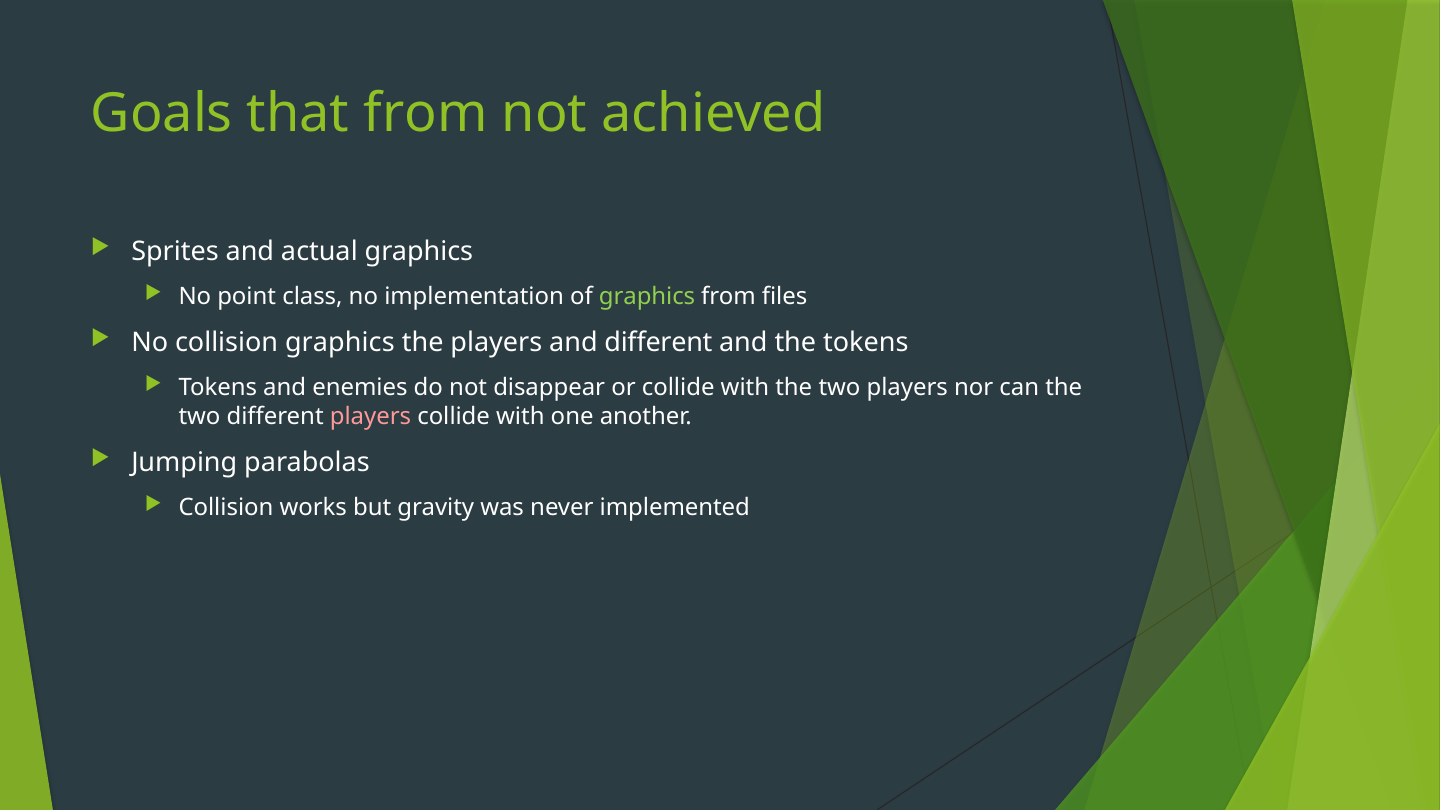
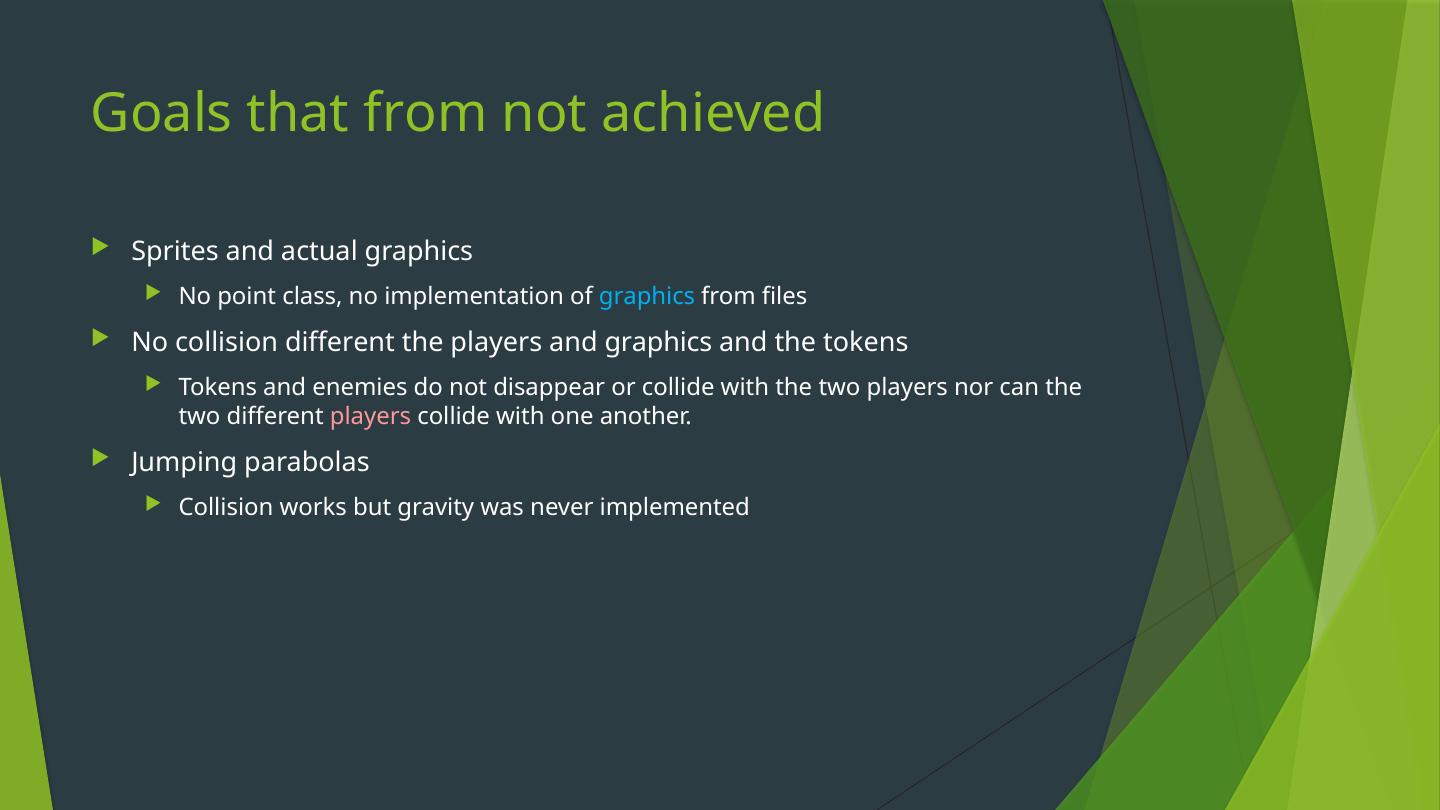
graphics at (647, 297) colour: light green -> light blue
collision graphics: graphics -> different
and different: different -> graphics
